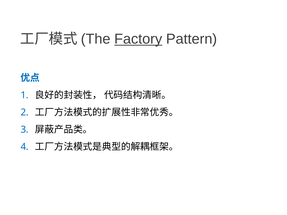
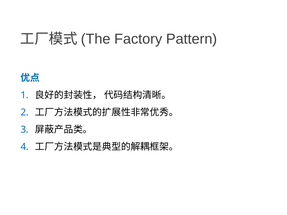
Factory underline: present -> none
